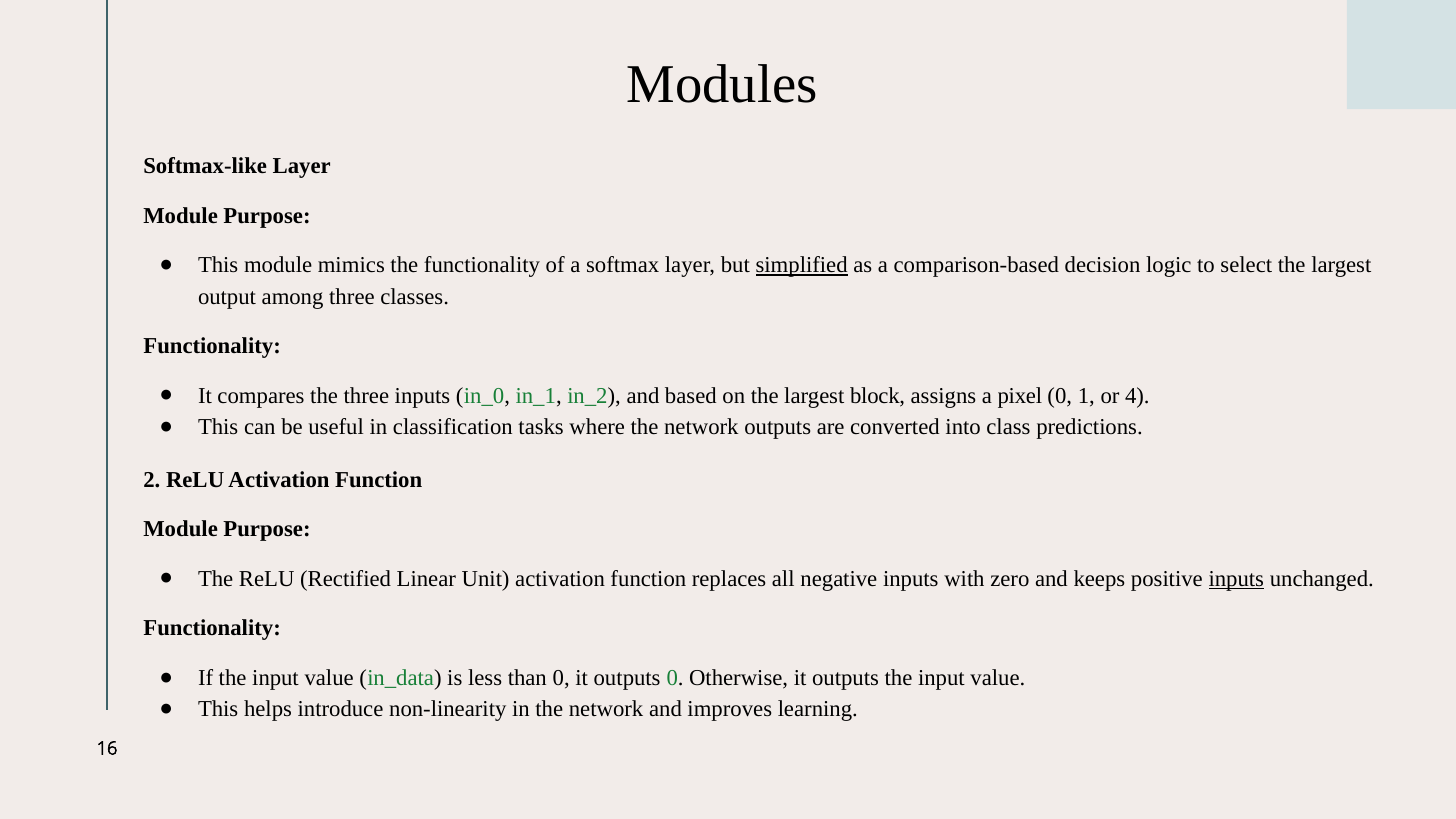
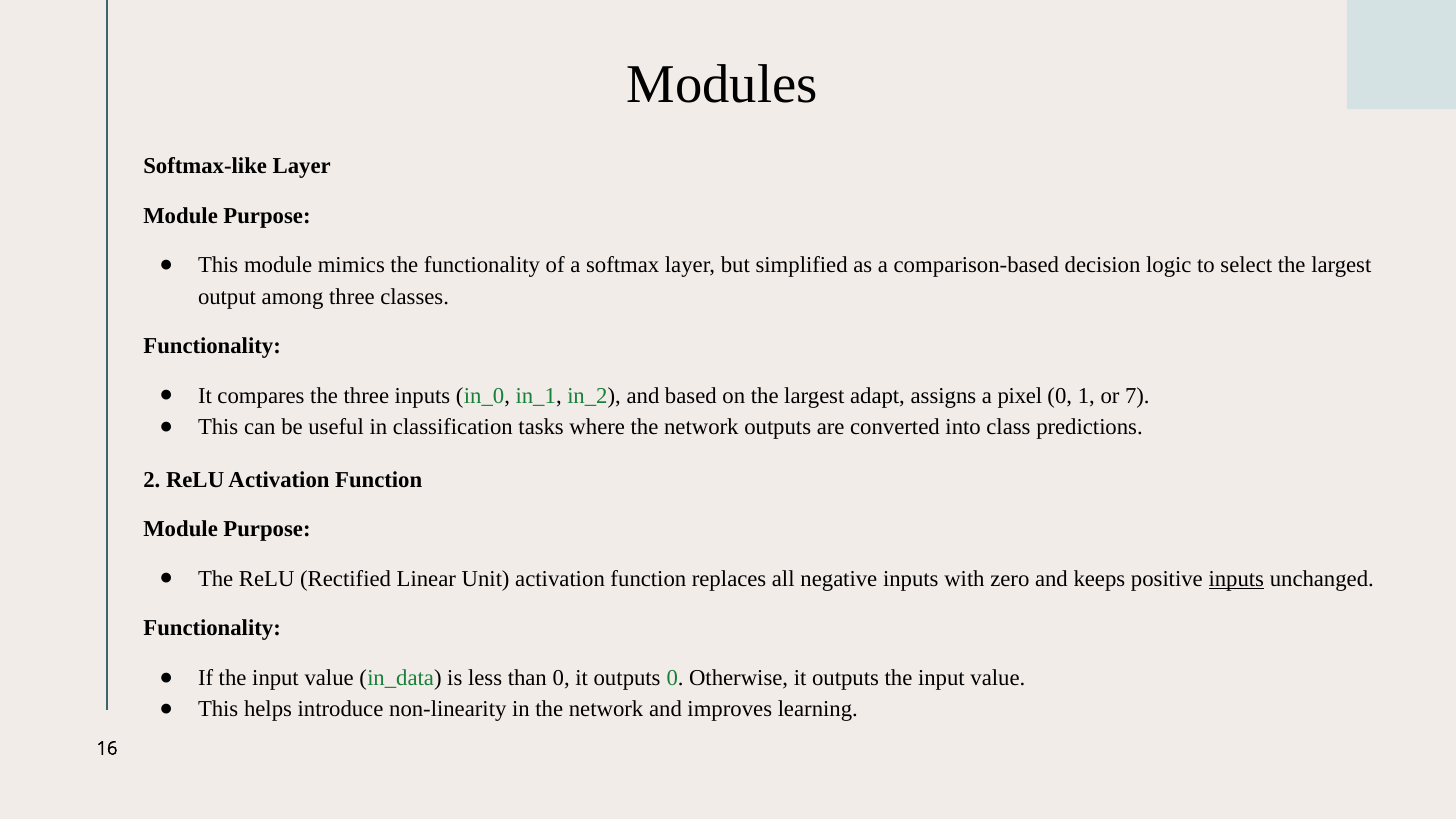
simplified underline: present -> none
block: block -> adapt
4: 4 -> 7
